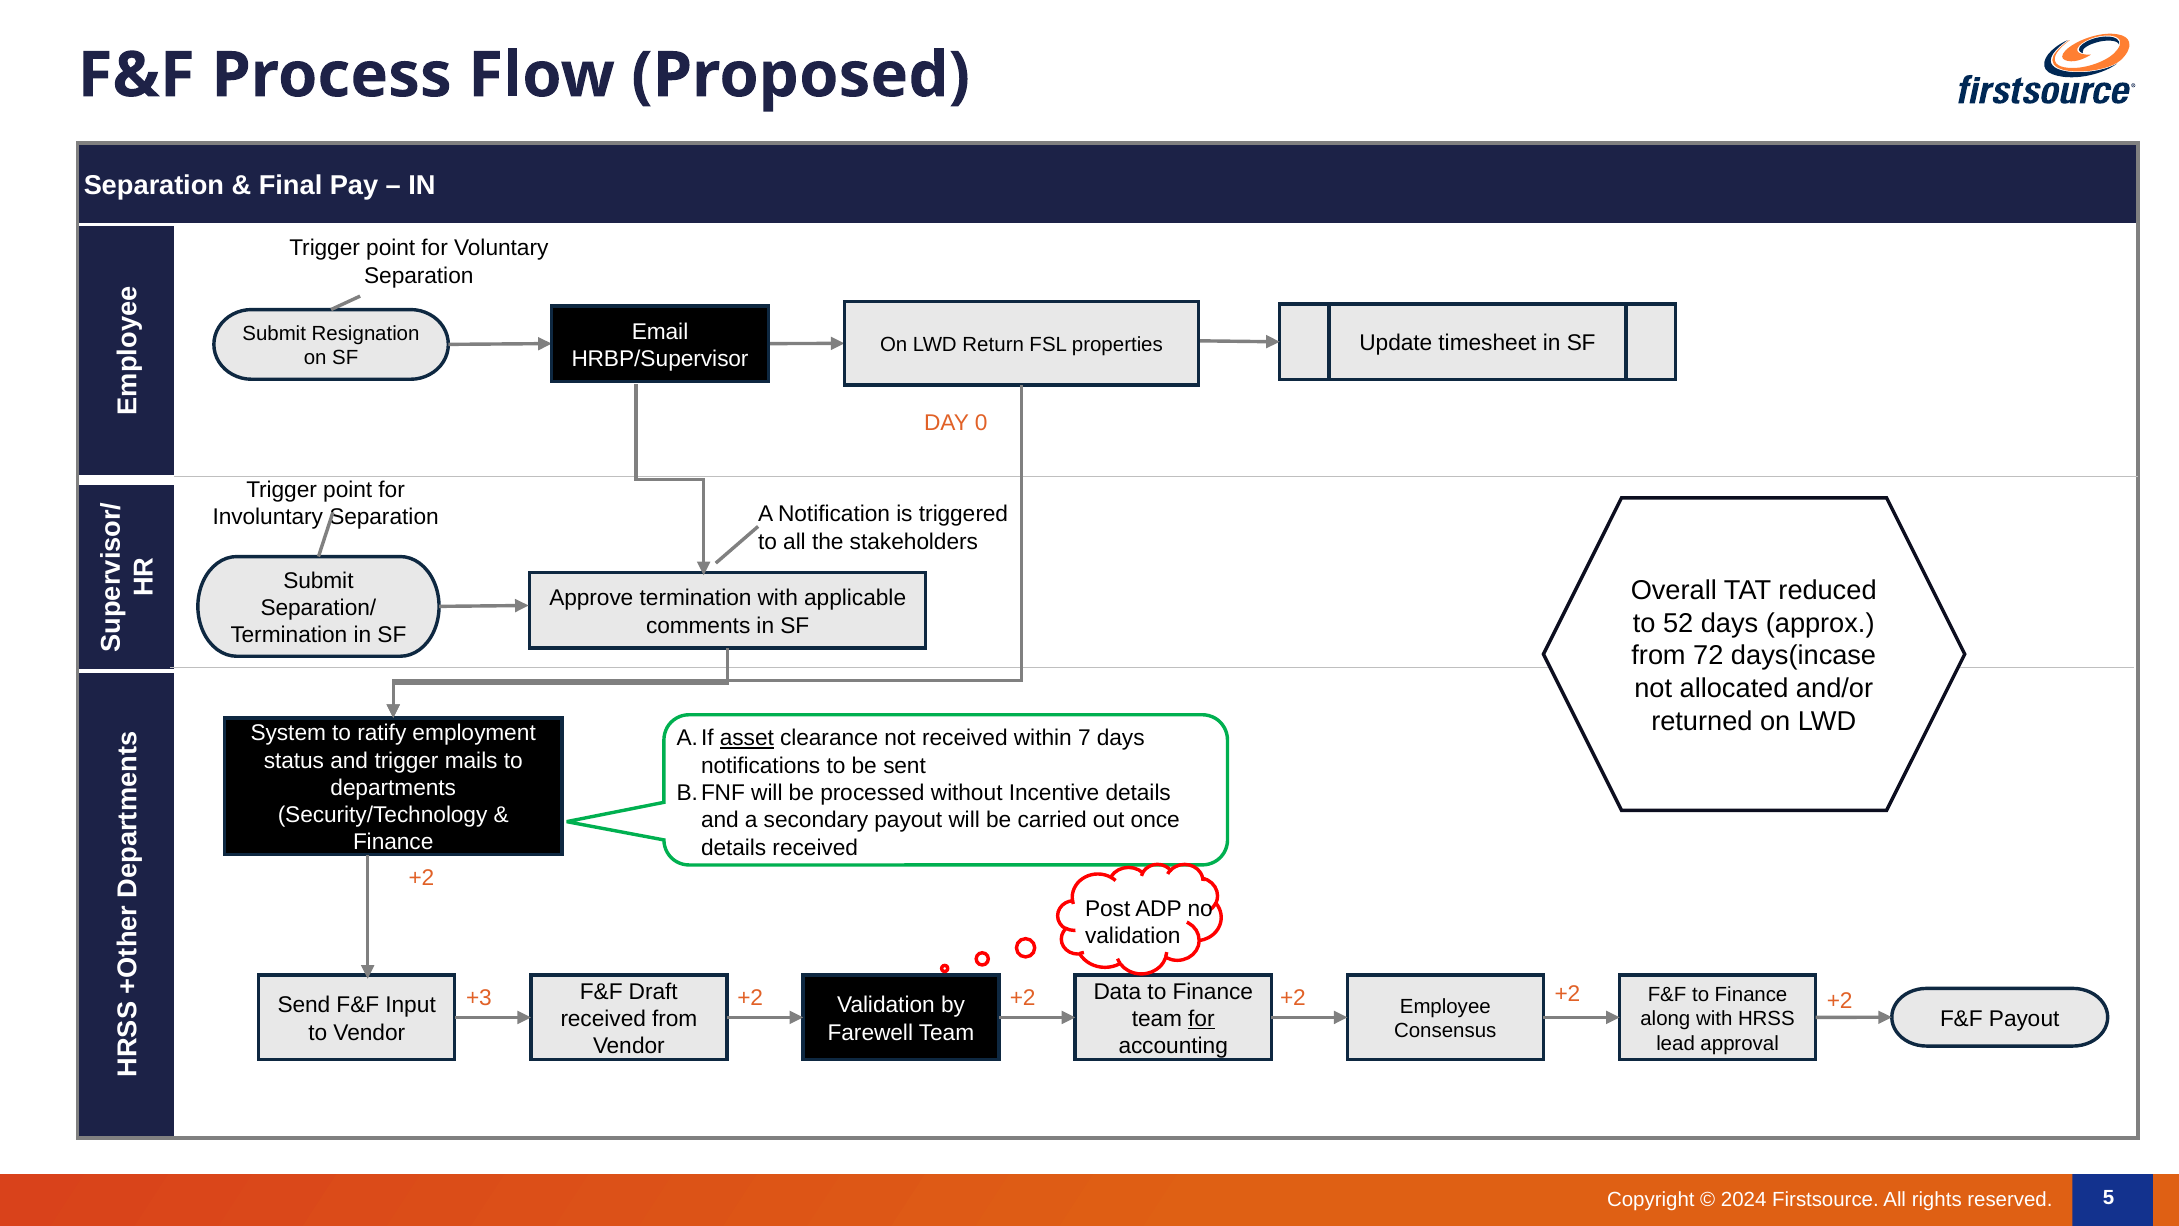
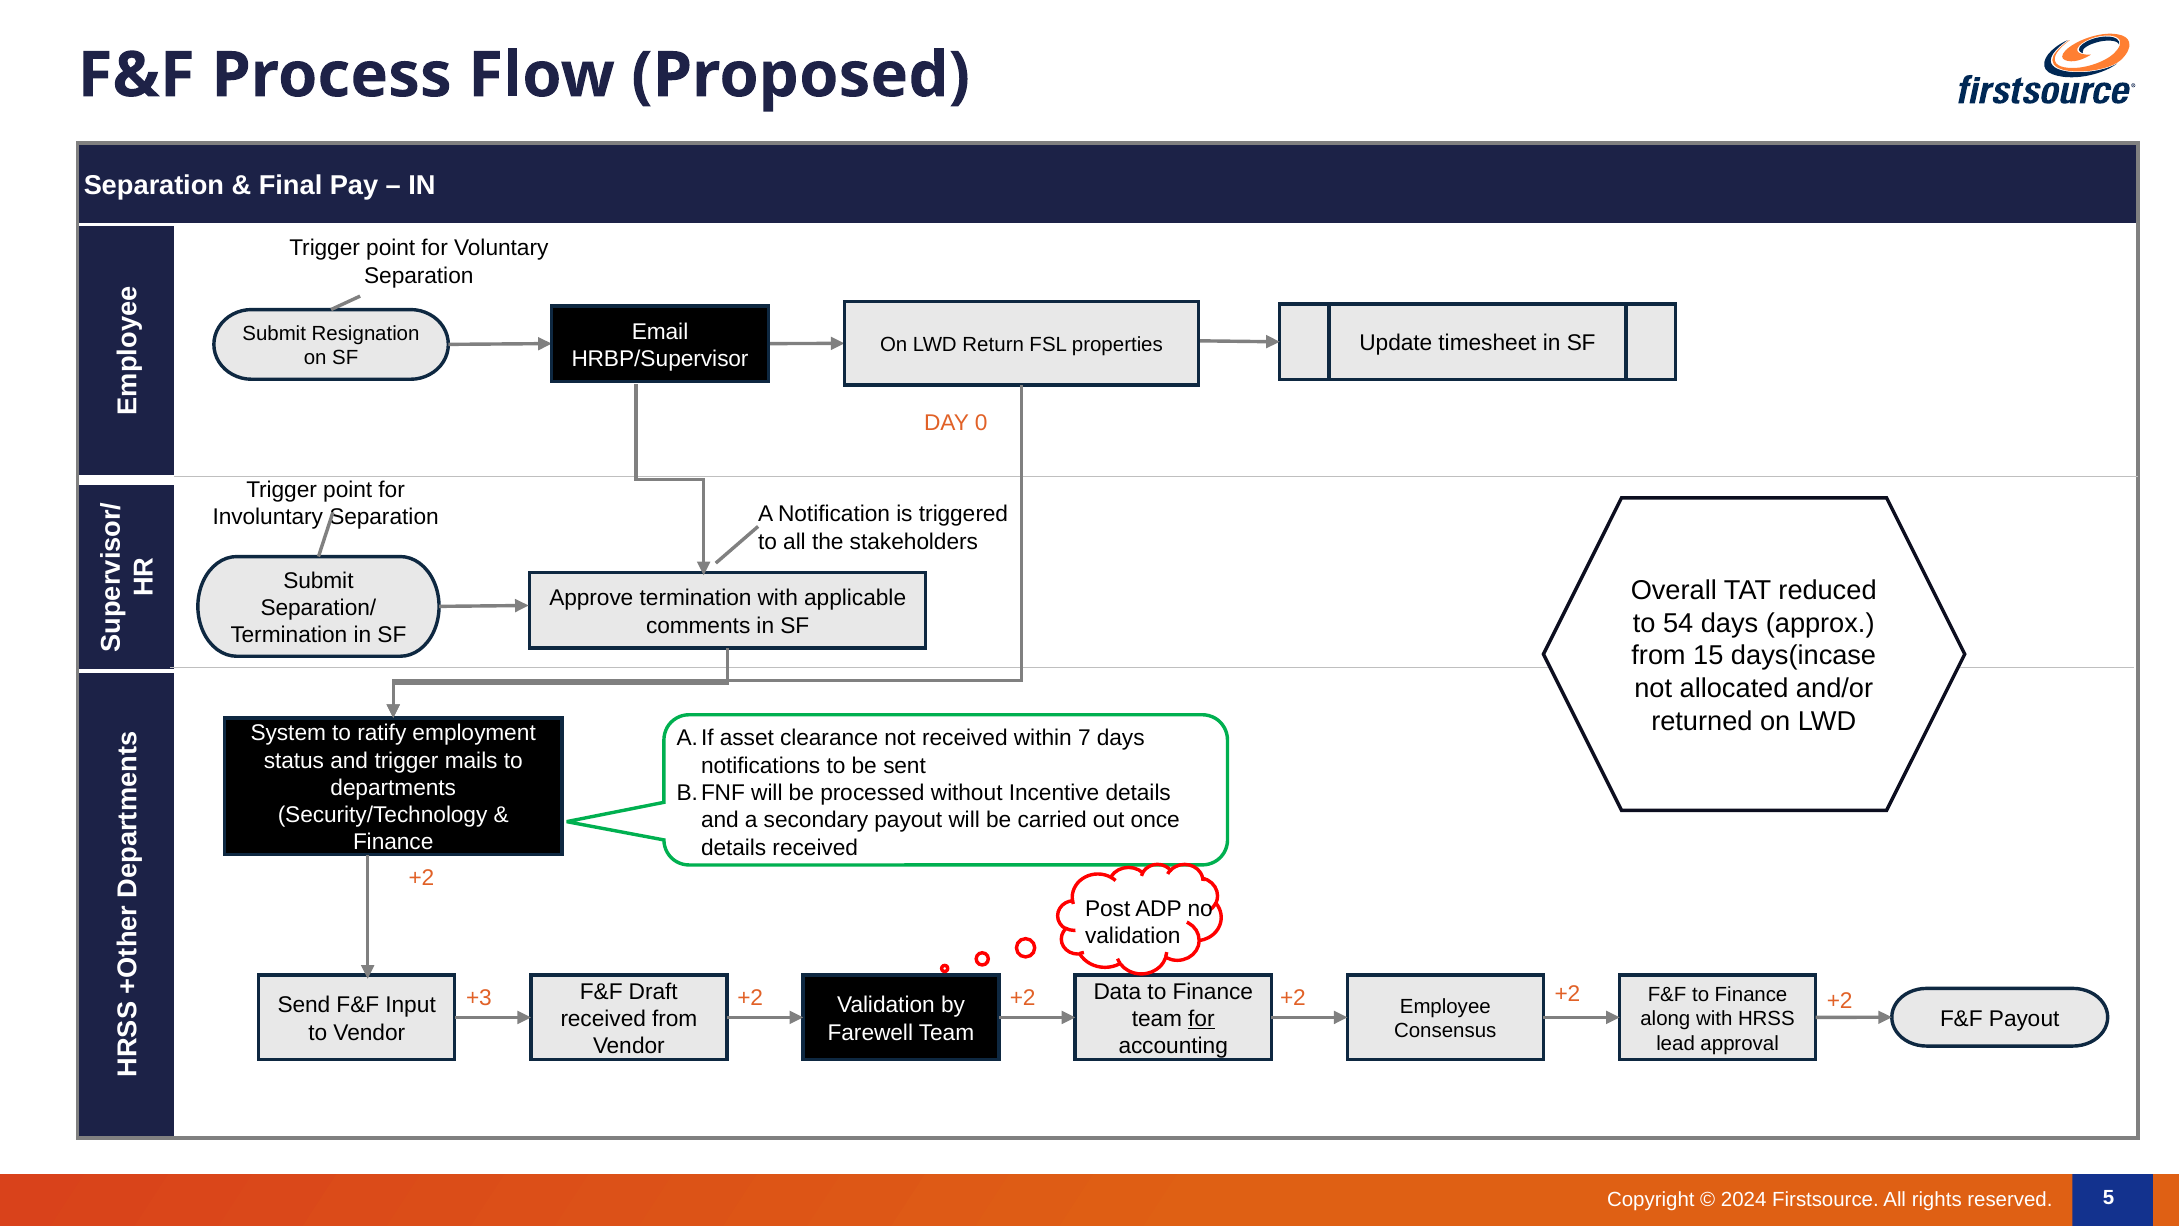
52: 52 -> 54
72: 72 -> 15
asset underline: present -> none
